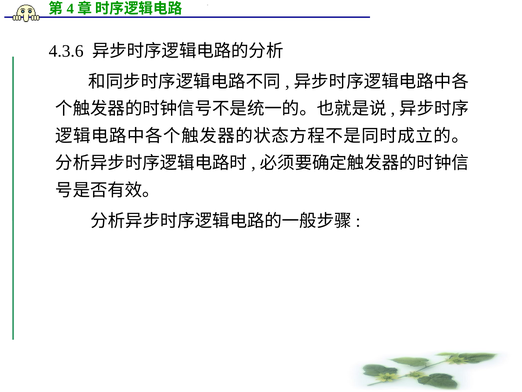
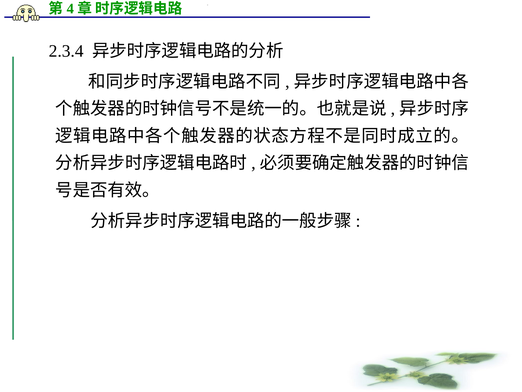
4.3.6: 4.3.6 -> 2.3.4
